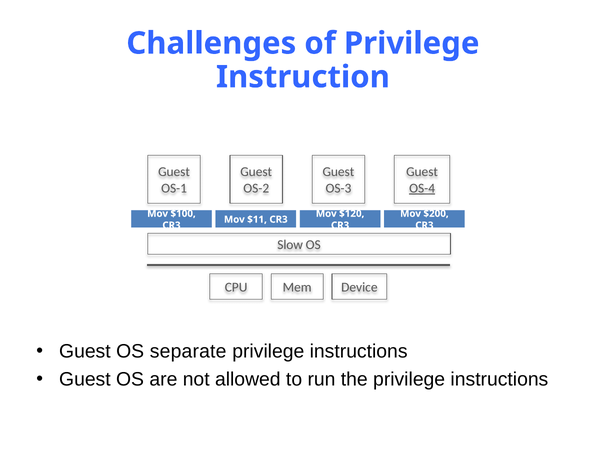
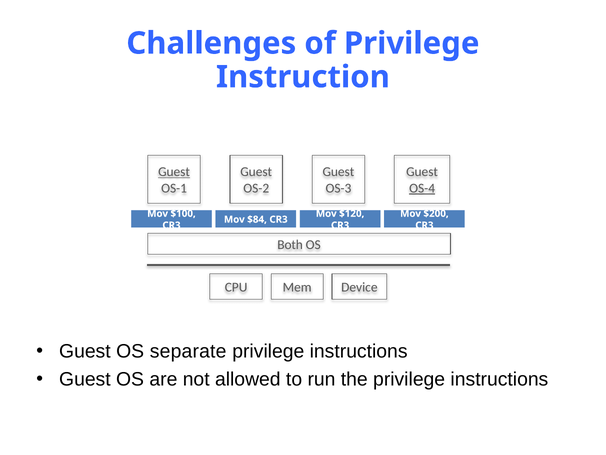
Guest at (174, 172) underline: none -> present
$11: $11 -> $84
Slow: Slow -> Both
